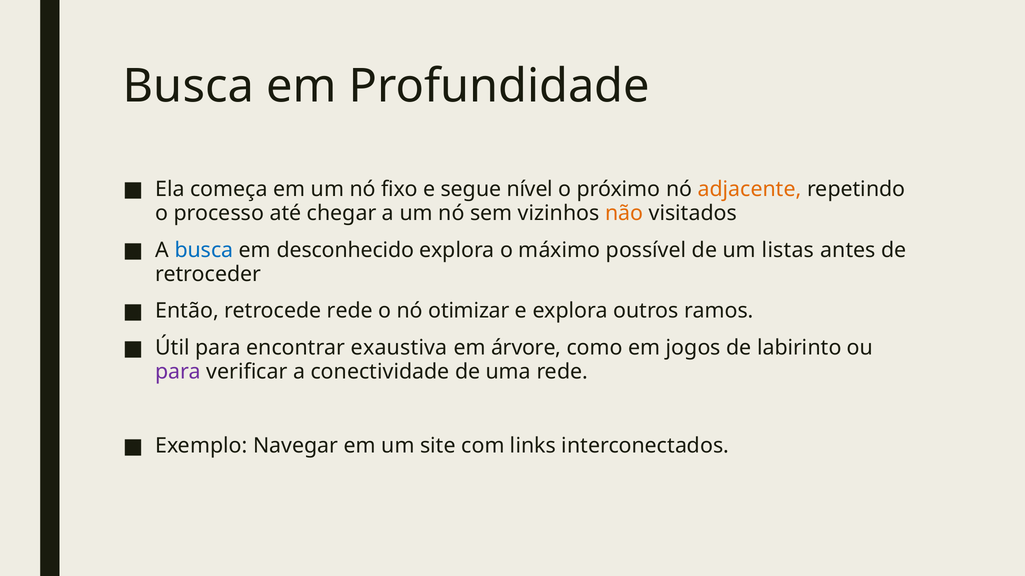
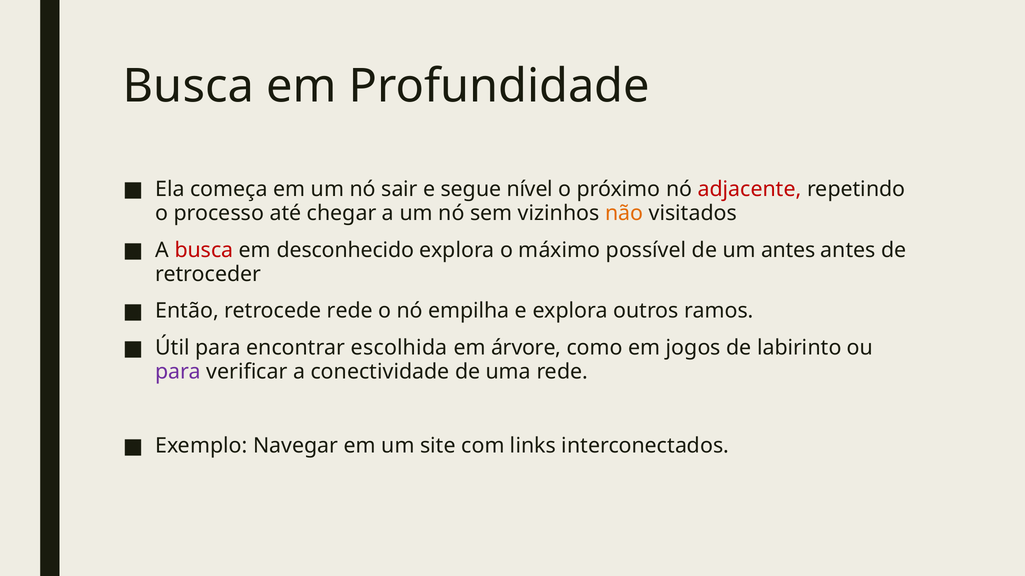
fixo: fixo -> sair
adjacente colour: orange -> red
busca at (204, 250) colour: blue -> red
um listas: listas -> antes
otimizar: otimizar -> empilha
exaustiva: exaustiva -> escolhida
